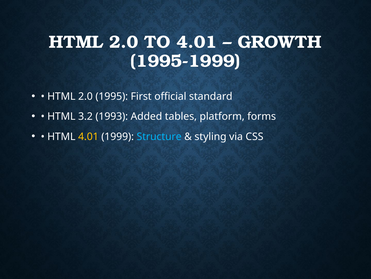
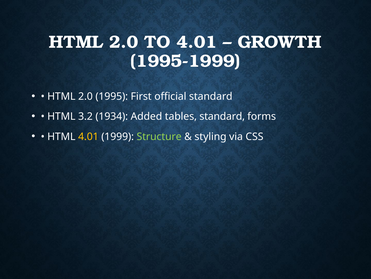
1993: 1993 -> 1934
tables platform: platform -> standard
Structure colour: light blue -> light green
